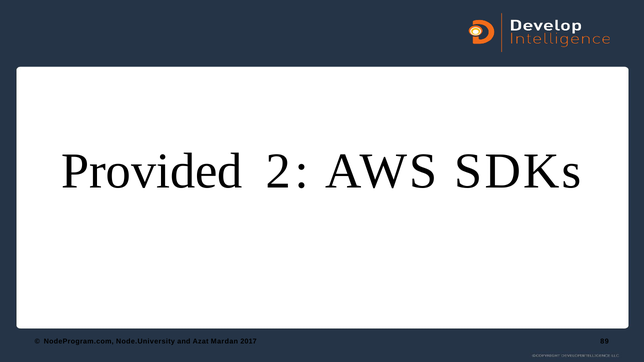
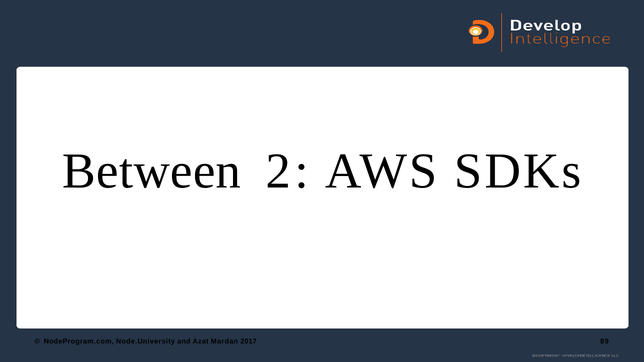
Provided: Provided -> Between
